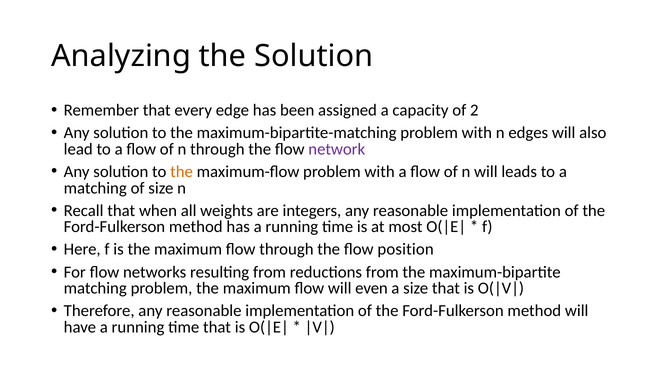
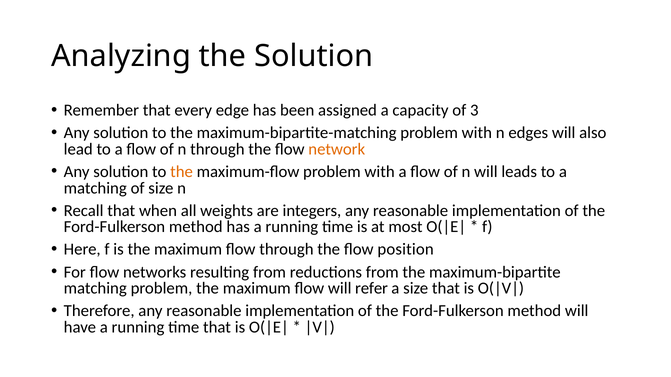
2: 2 -> 3
network colour: purple -> orange
even: even -> refer
